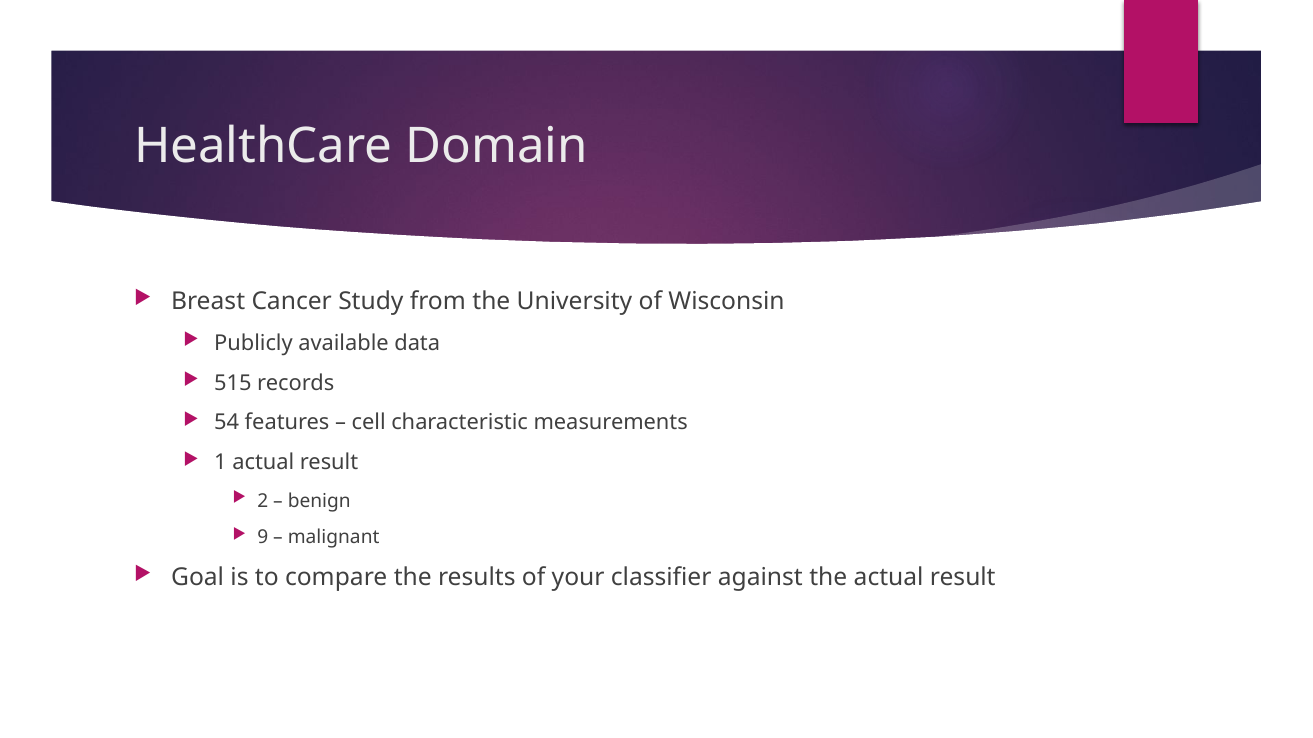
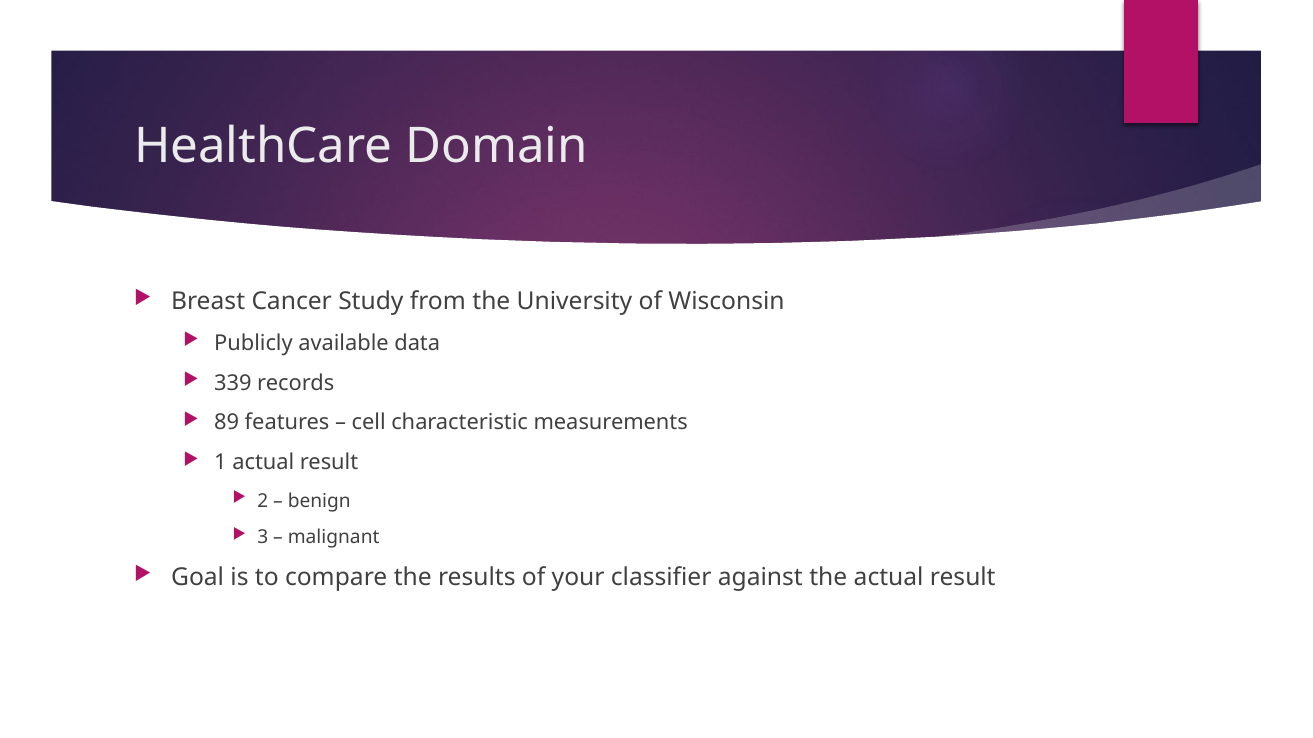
515: 515 -> 339
54: 54 -> 89
9: 9 -> 3
